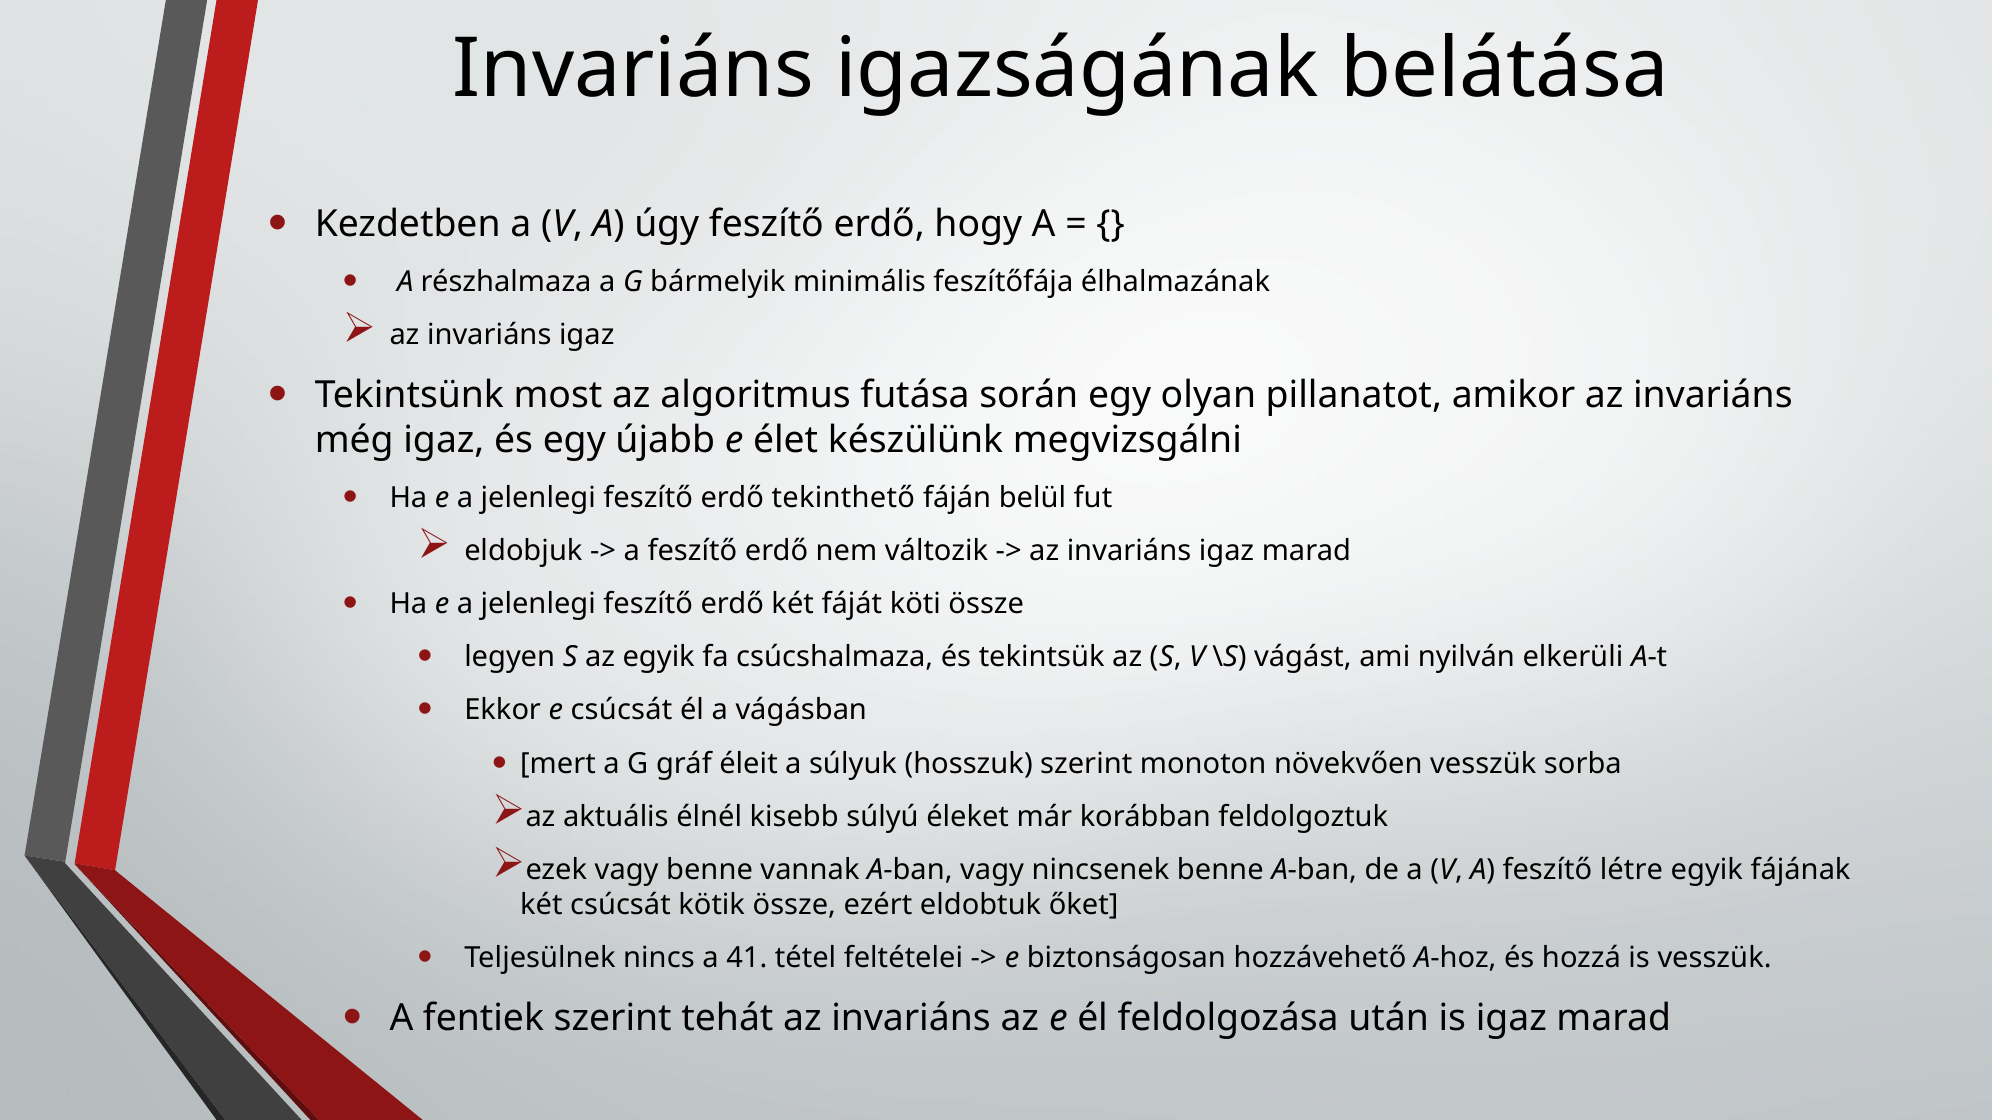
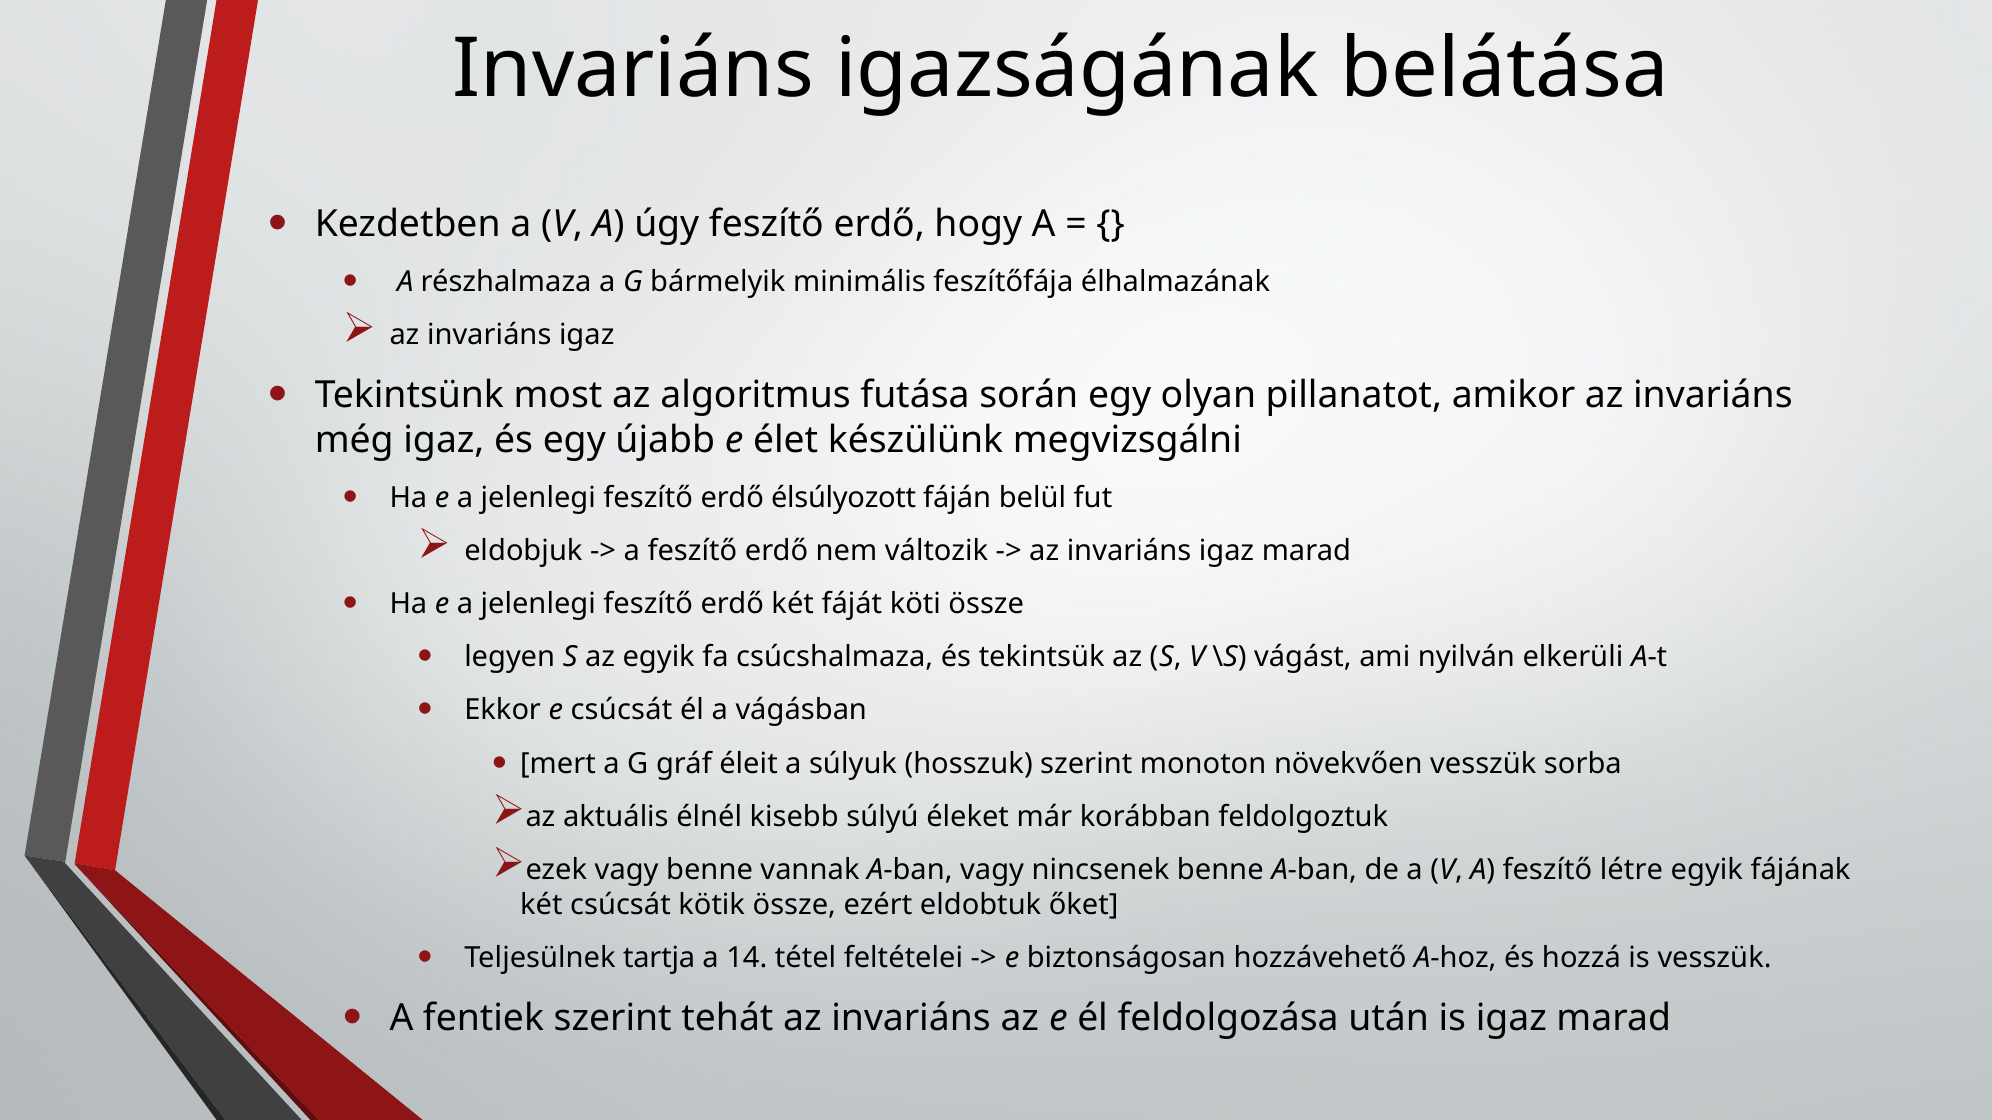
tekinthető: tekinthető -> élsúlyozott
nincs: nincs -> tartja
41: 41 -> 14
